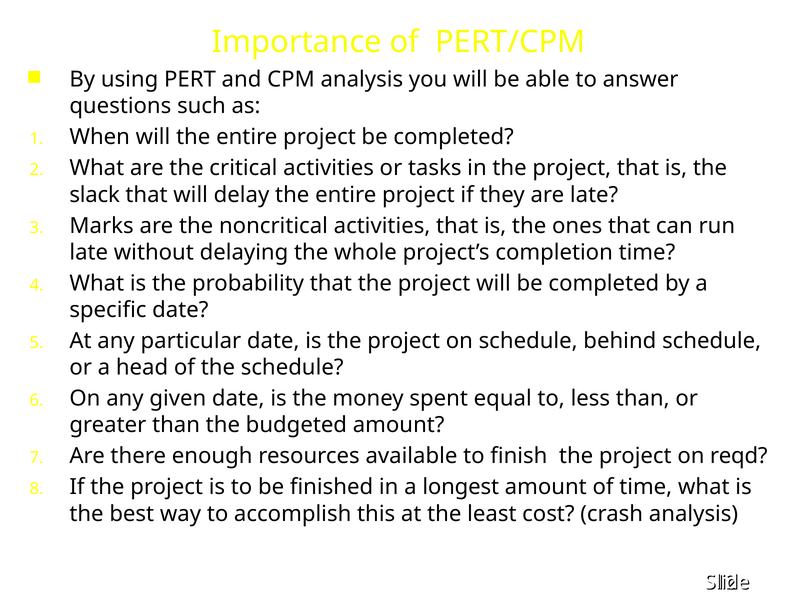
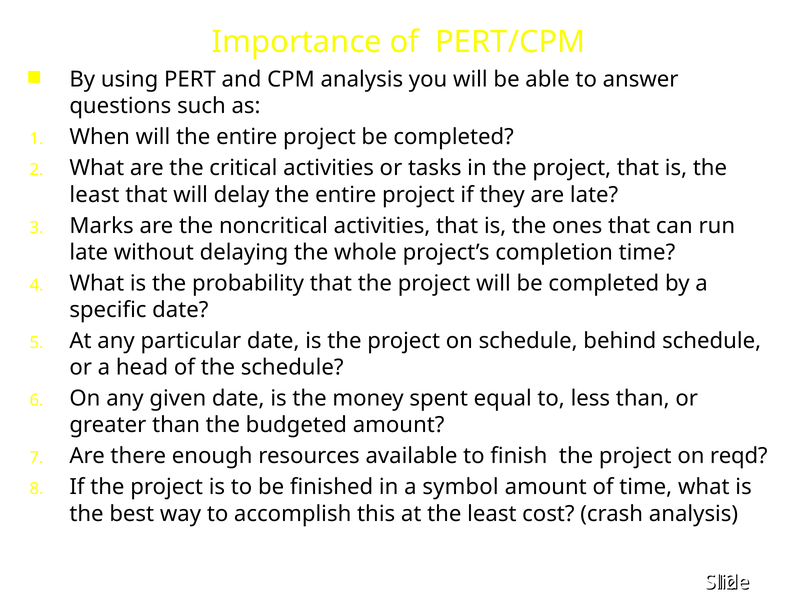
slack at (95, 195): slack -> least
longest: longest -> symbol
